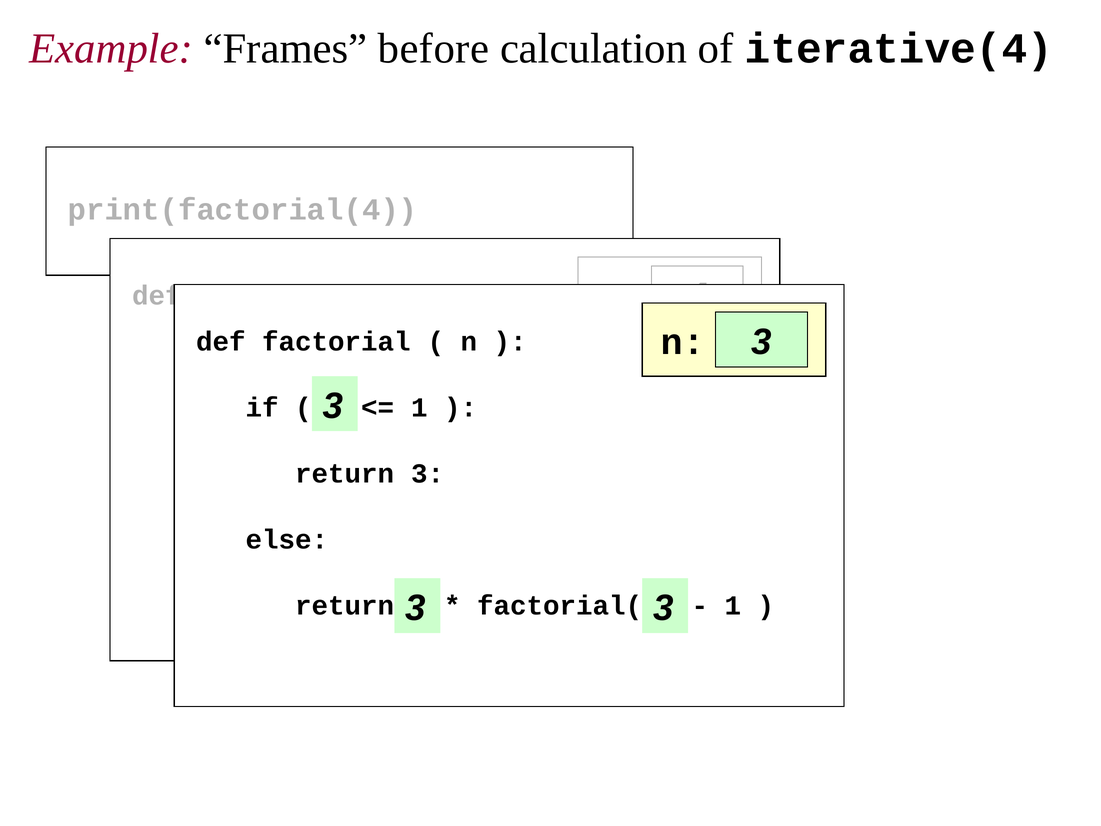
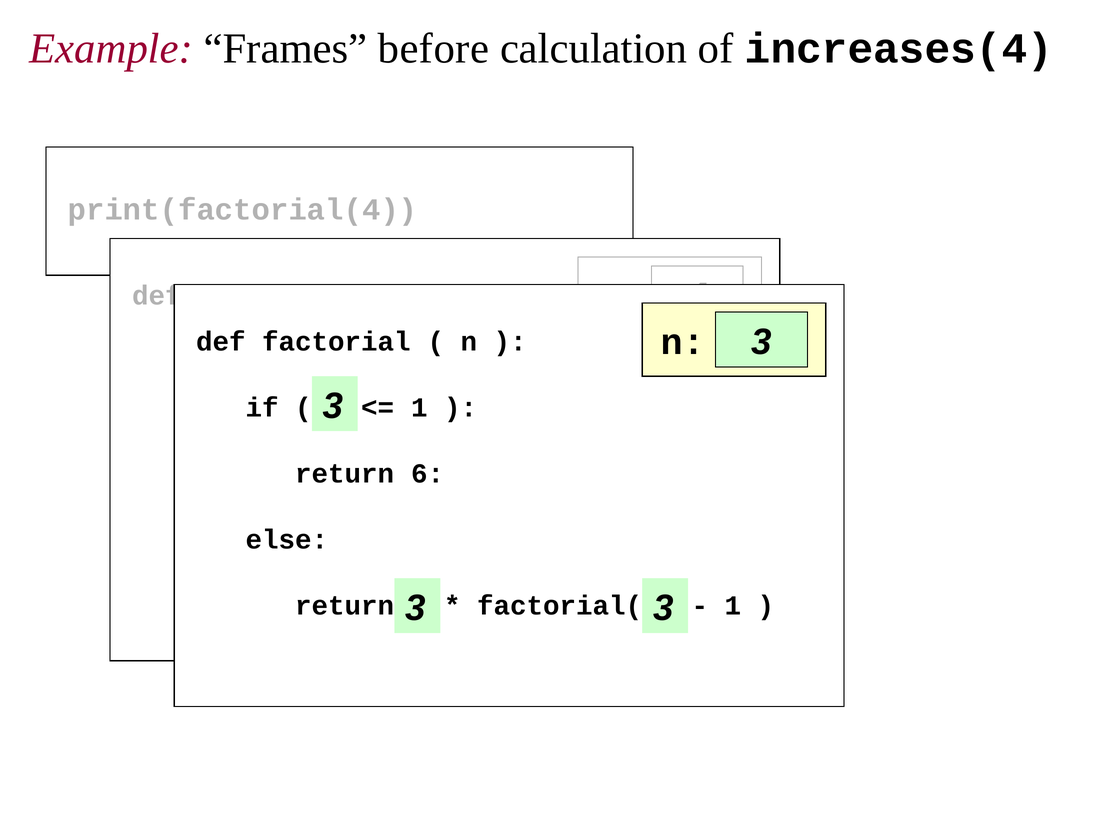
iterative(4: iterative(4 -> increases(4
return 3: 3 -> 6
